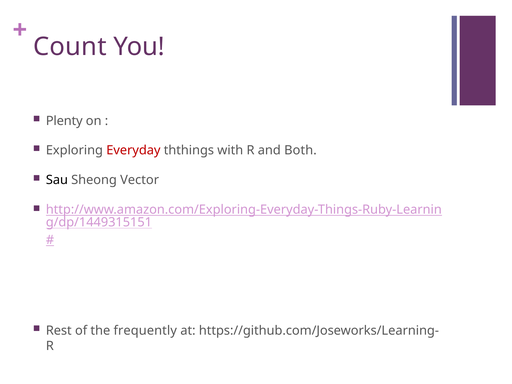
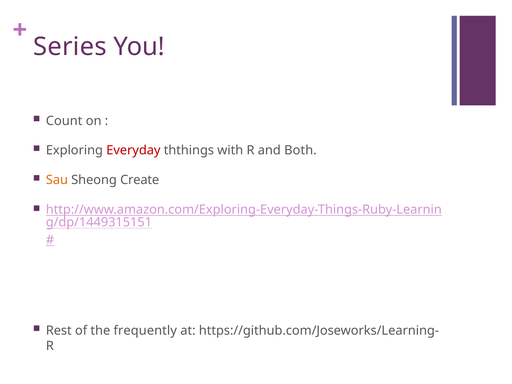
Count: Count -> Series
Plenty: Plenty -> Count
Sau colour: black -> orange
Vector: Vector -> Create
